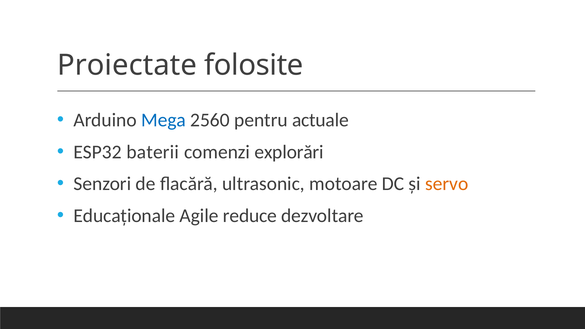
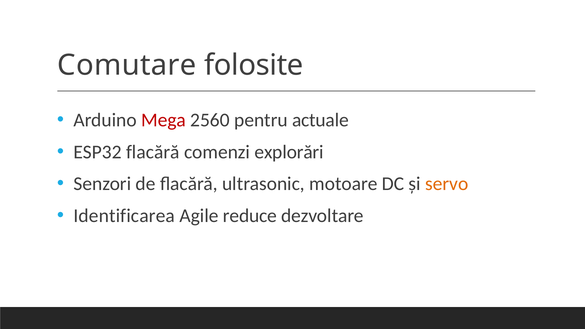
Proiectate: Proiectate -> Comutare
Mega colour: blue -> red
ESP32 baterii: baterii -> flacără
Educaționale: Educaționale -> Identificarea
